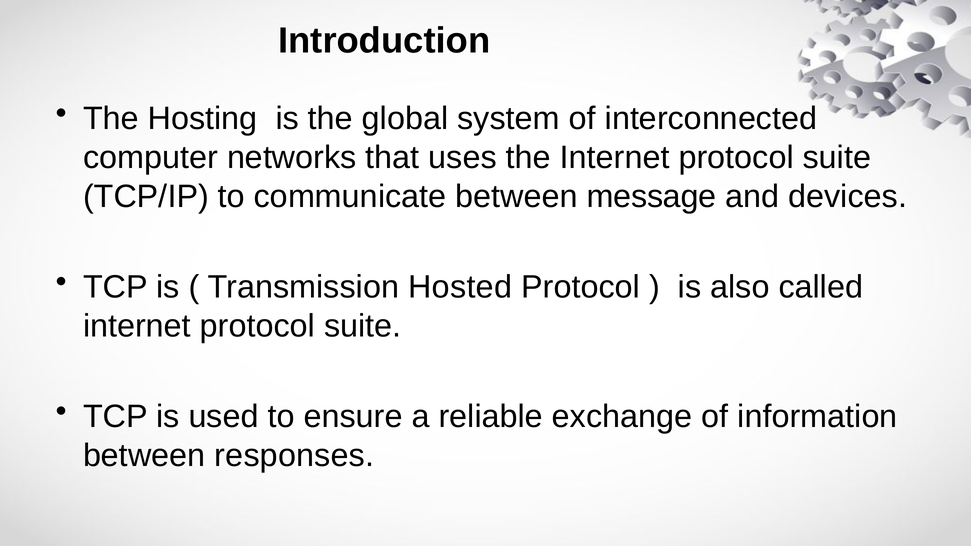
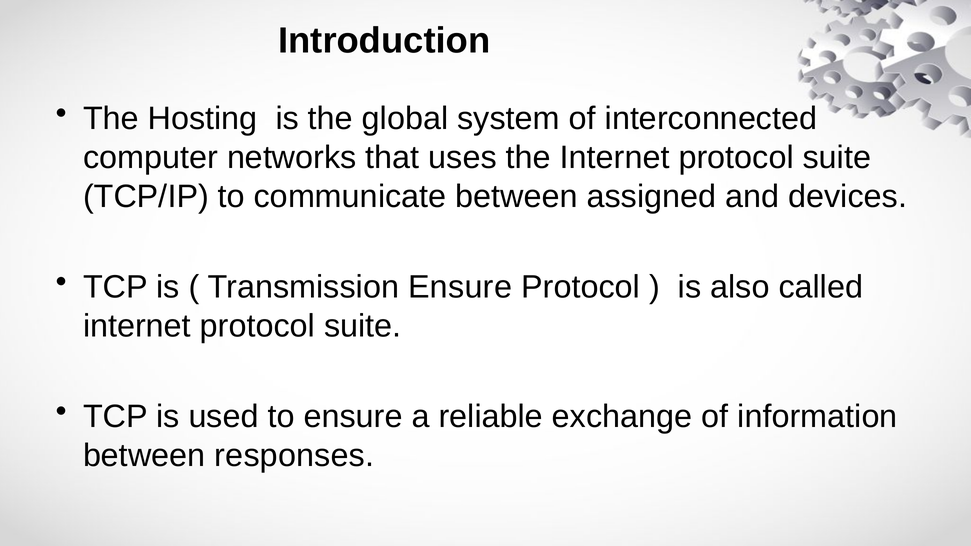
message: message -> assigned
Transmission Hosted: Hosted -> Ensure
